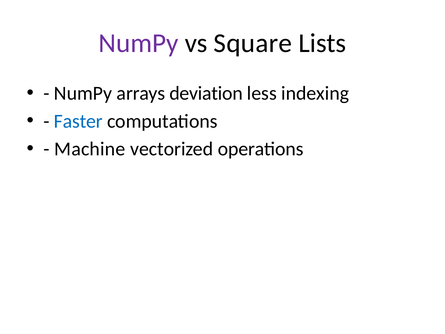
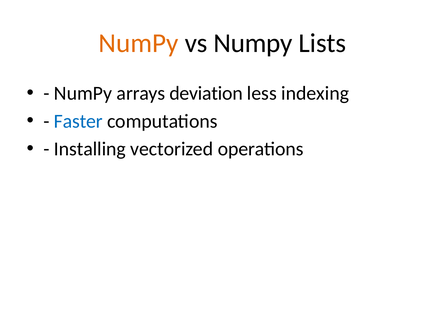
NumPy at (139, 43) colour: purple -> orange
vs Square: Square -> Numpy
Machine: Machine -> Installing
